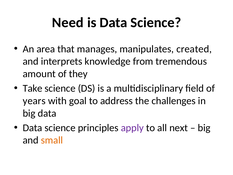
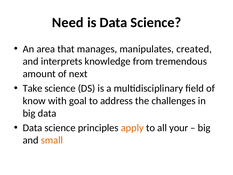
they: they -> next
years: years -> know
apply colour: purple -> orange
next: next -> your
